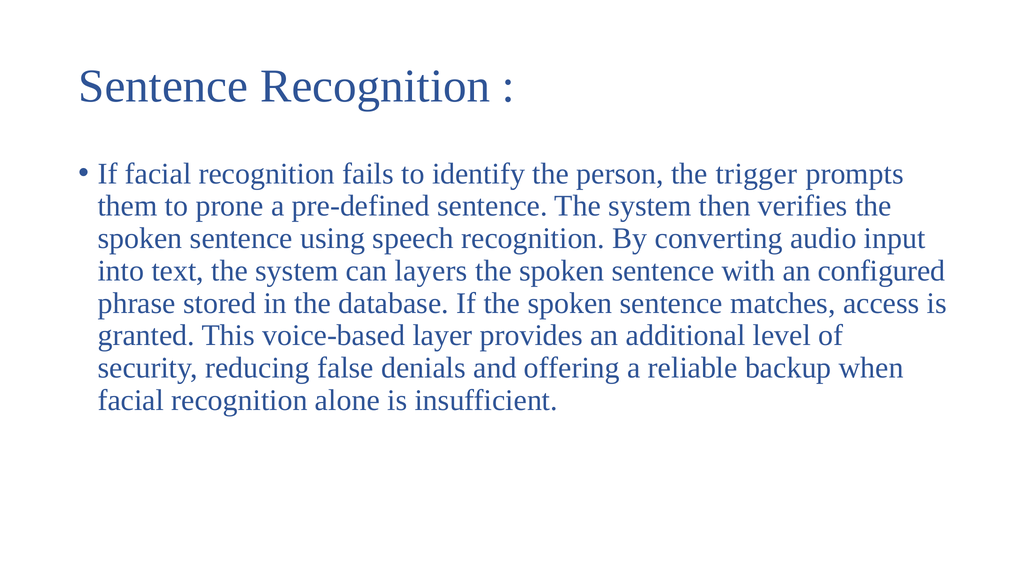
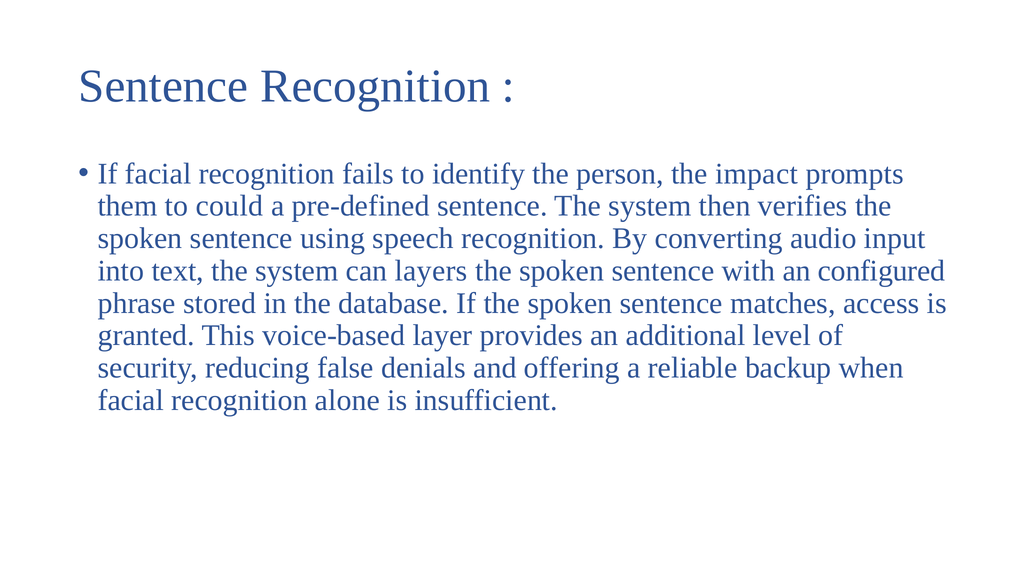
trigger: trigger -> impact
prone: prone -> could
